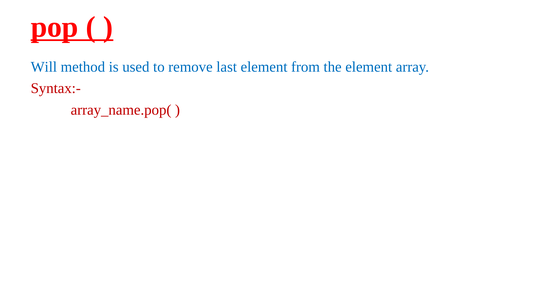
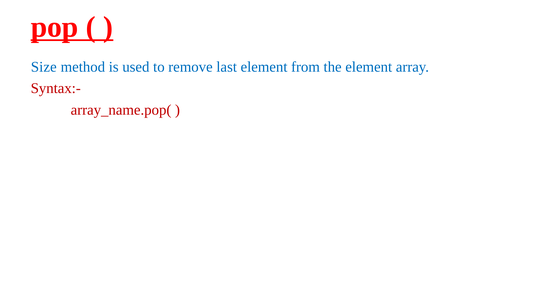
Will: Will -> Size
